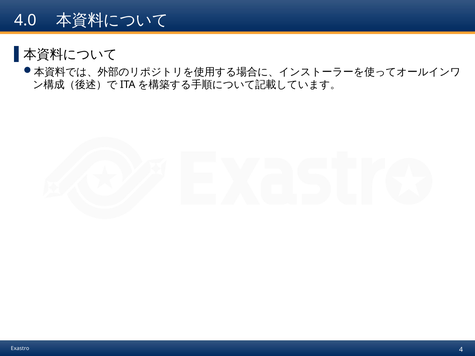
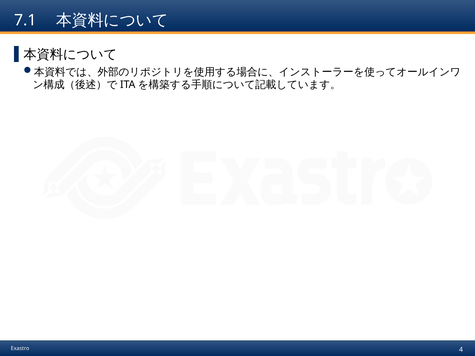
4.0: 4.0 -> 7.1
